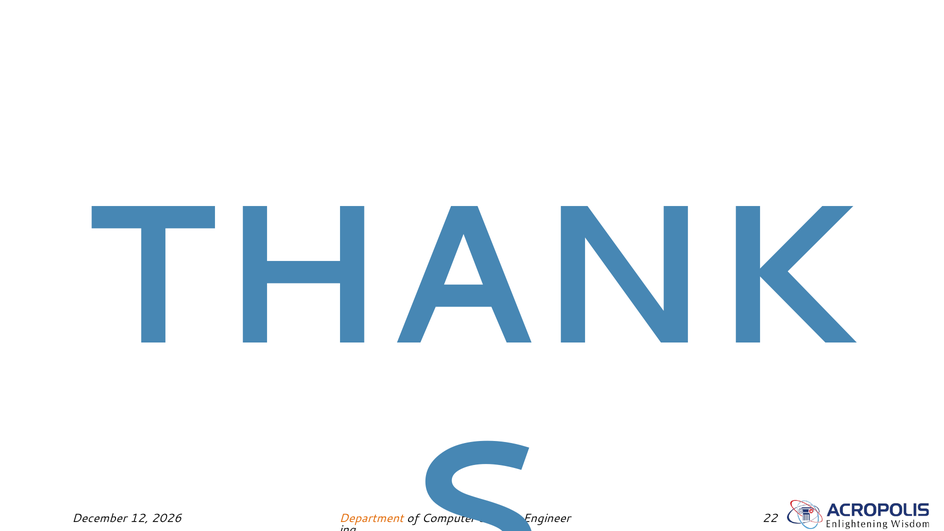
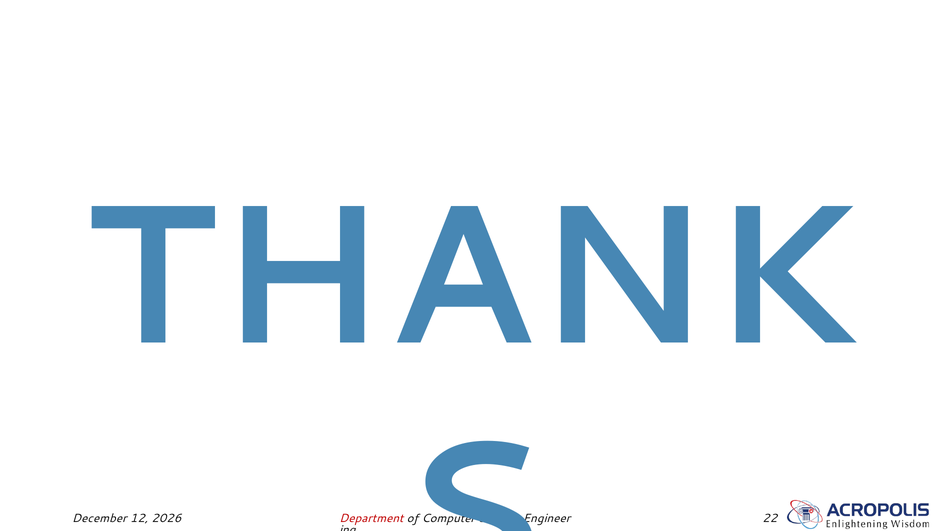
Department colour: orange -> red
